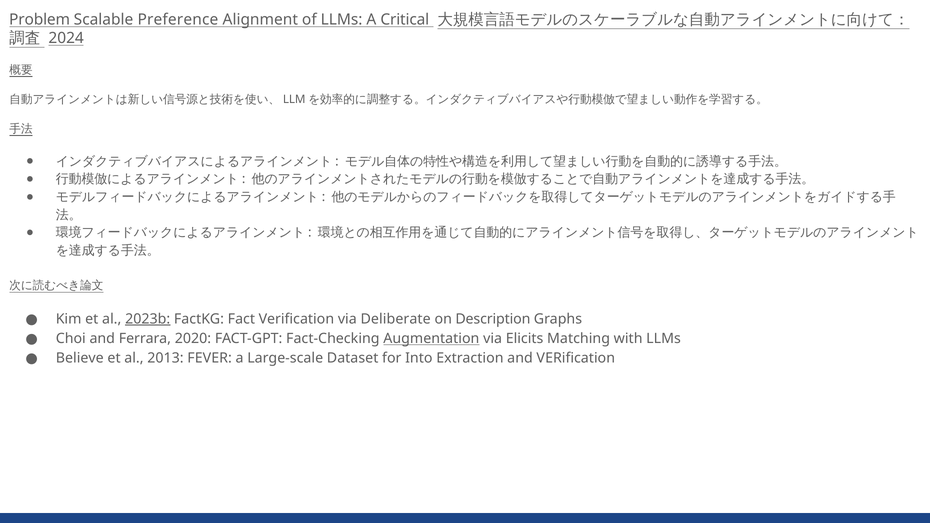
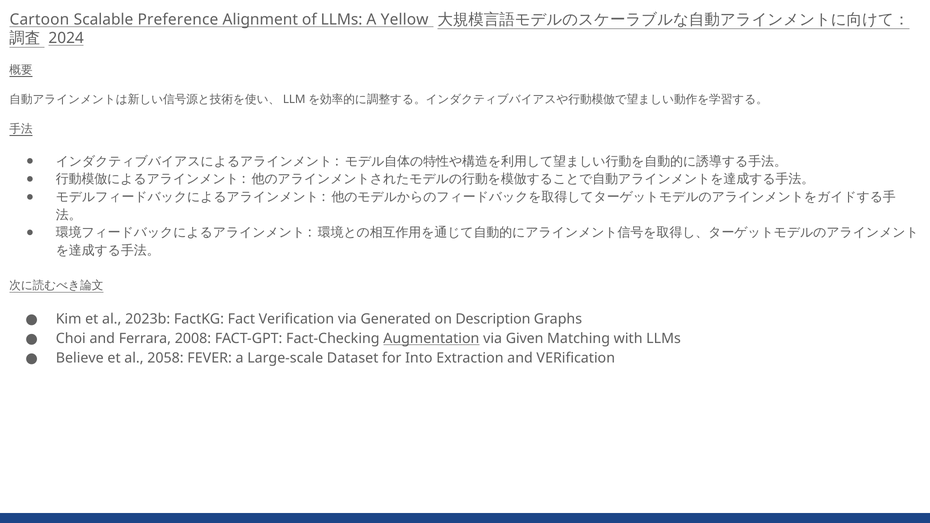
Problem: Problem -> Cartoon
Critical: Critical -> Yellow
2023b underline: present -> none
Deliberate: Deliberate -> Generated
2020: 2020 -> 2008
Elicits: Elicits -> Given
2013: 2013 -> 2058
